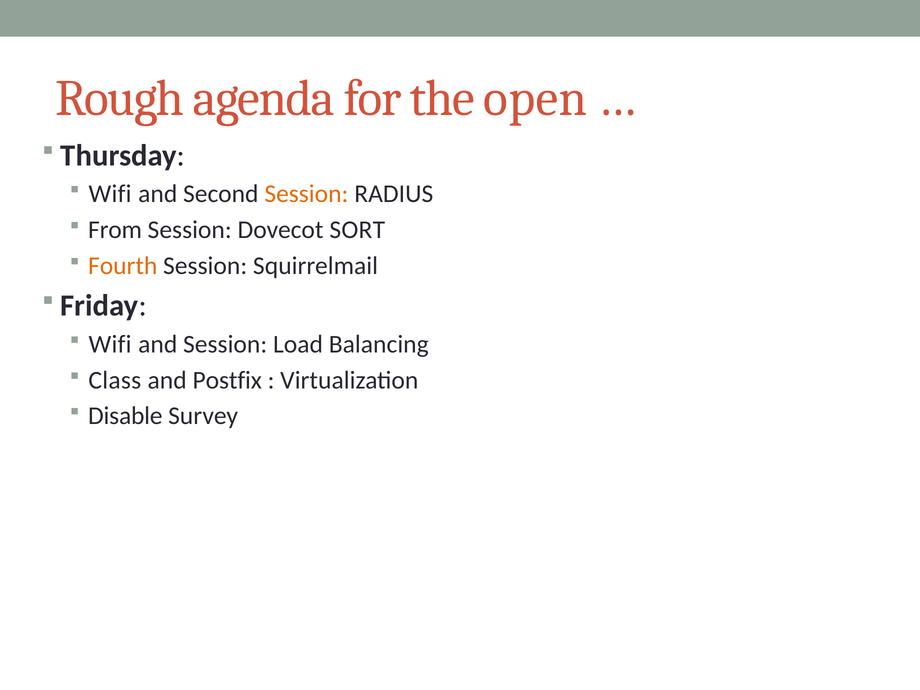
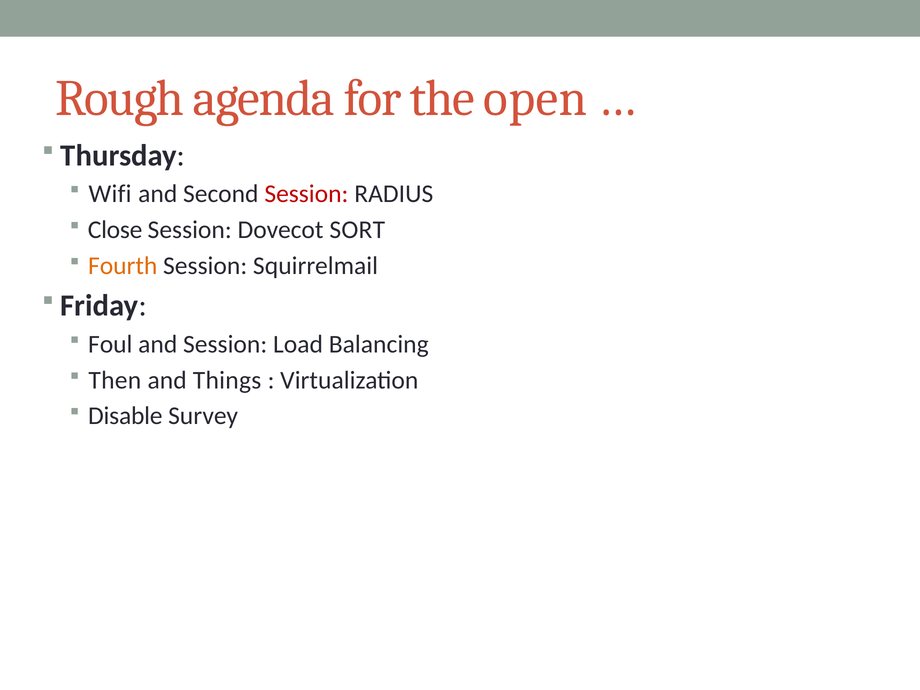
Session at (306, 194) colour: orange -> red
From: From -> Close
Wifi at (110, 344): Wifi -> Foul
Class: Class -> Then
Postfix: Postfix -> Things
